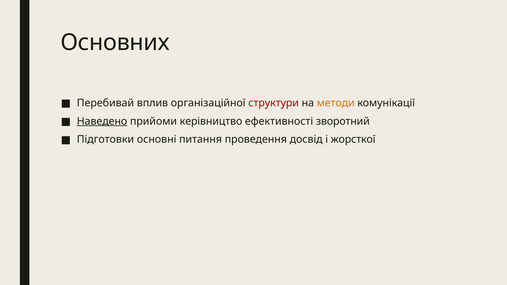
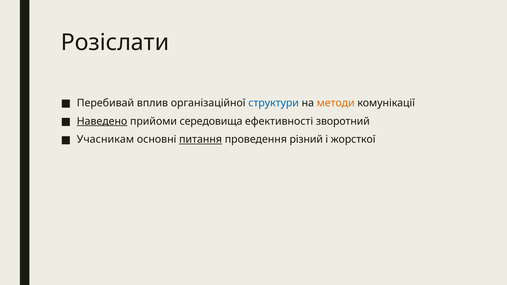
Основних: Основних -> Розіслати
структури colour: red -> blue
керівництво: керівництво -> середовища
Підготовки: Підготовки -> Учасникам
питання underline: none -> present
досвід: досвід -> різний
